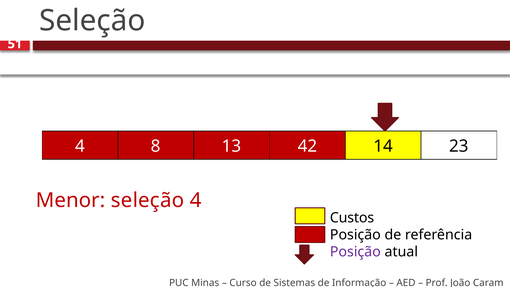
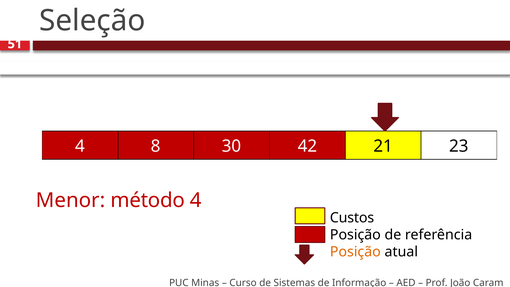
13: 13 -> 30
14: 14 -> 21
Menor seleção: seleção -> método
Posição at (355, 252) colour: purple -> orange
